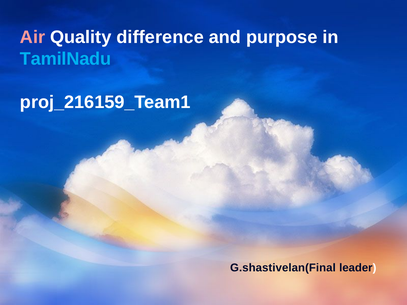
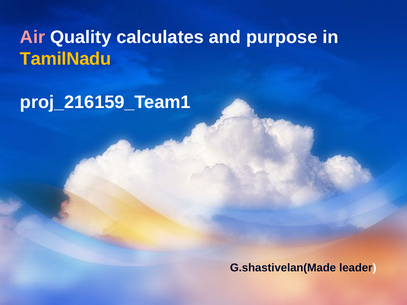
difference: difference -> calculates
TamilNadu colour: light blue -> yellow
G.shastivelan(Final: G.shastivelan(Final -> G.shastivelan(Made
